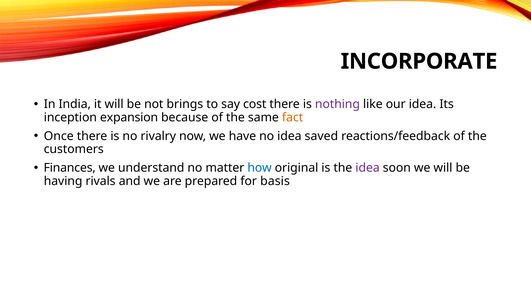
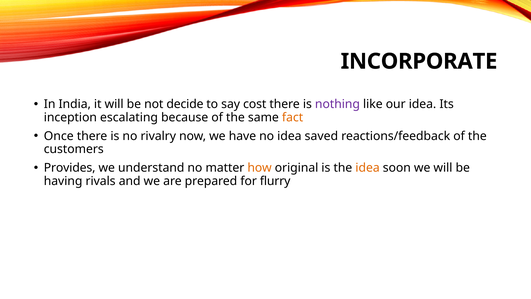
brings: brings -> decide
expansion: expansion -> escalating
Finances: Finances -> Provides
how colour: blue -> orange
idea at (368, 168) colour: purple -> orange
basis: basis -> flurry
